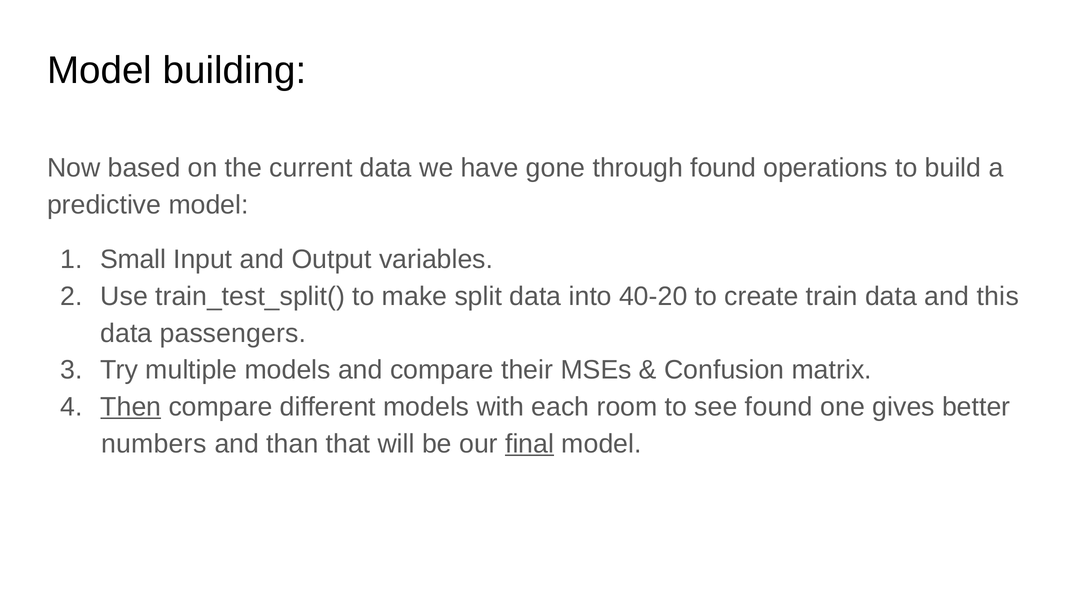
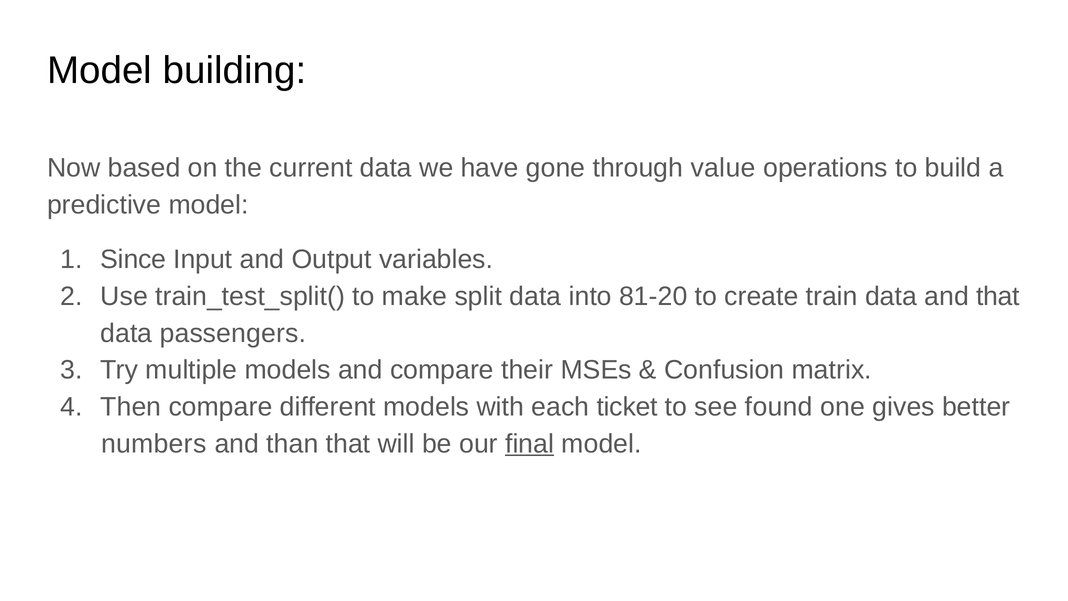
through found: found -> value
Small: Small -> Since
40-20: 40-20 -> 81-20
and this: this -> that
Then underline: present -> none
room: room -> ticket
